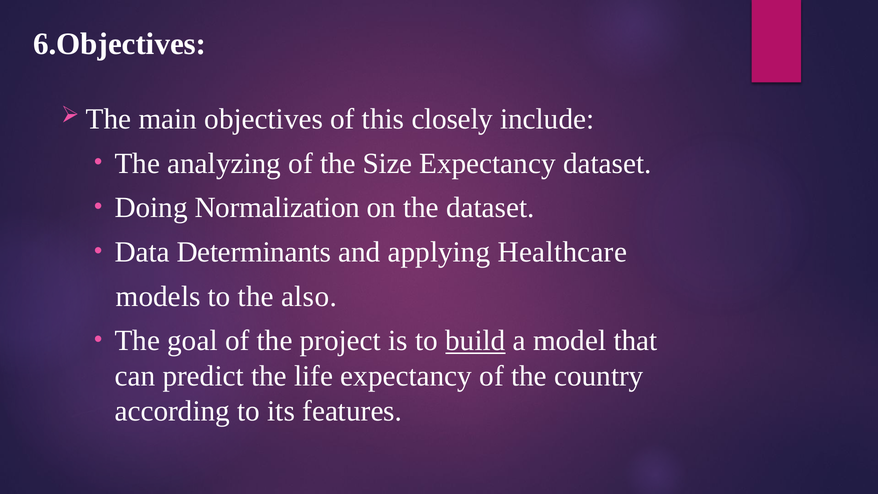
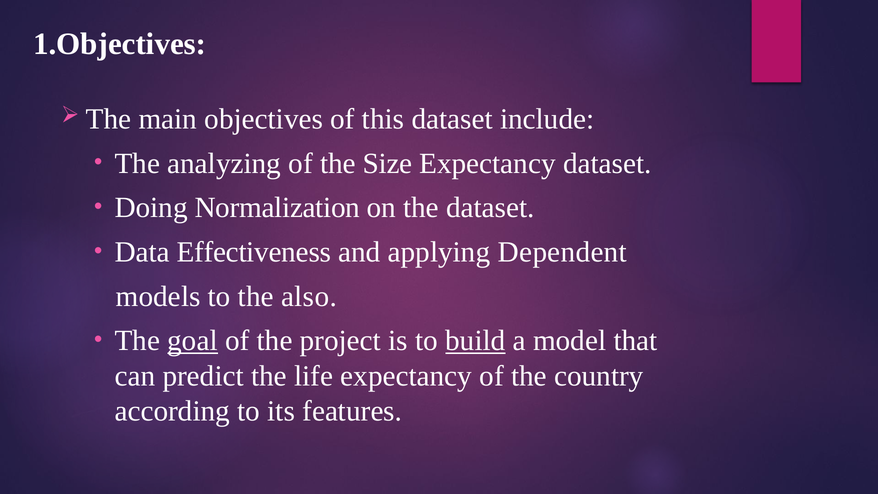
6.Objectives: 6.Objectives -> 1.Objectives
this closely: closely -> dataset
Determinants: Determinants -> Effectiveness
Healthcare: Healthcare -> Dependent
goal underline: none -> present
